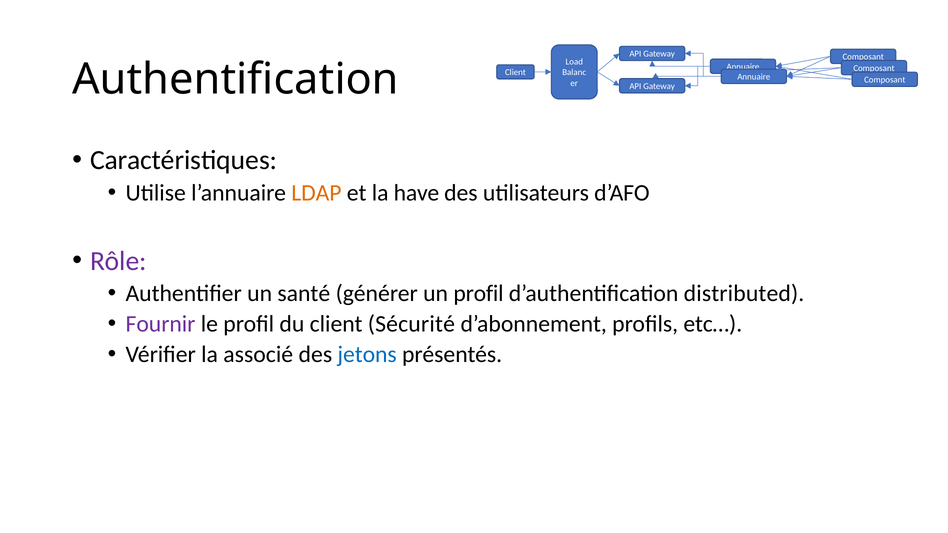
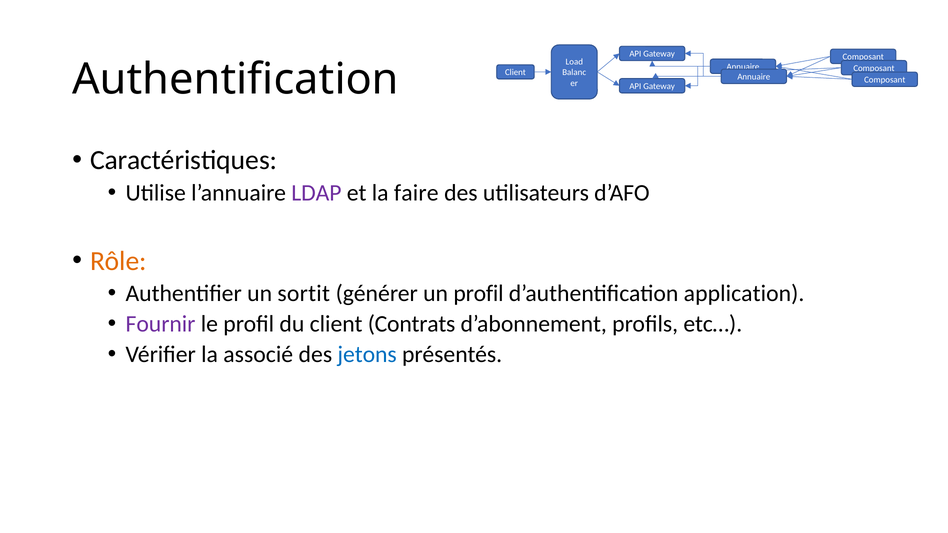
LDAP colour: orange -> purple
have: have -> faire
Rôle colour: purple -> orange
santé: santé -> sortit
distributed: distributed -> application
Sécurité: Sécurité -> Contrats
